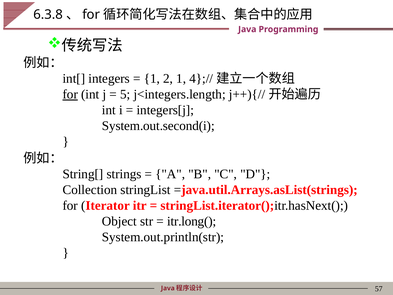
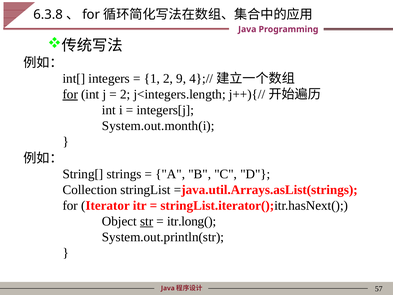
2 1: 1 -> 9
5 at (125, 94): 5 -> 2
System.out.second(i: System.out.second(i -> System.out.month(i
str underline: none -> present
